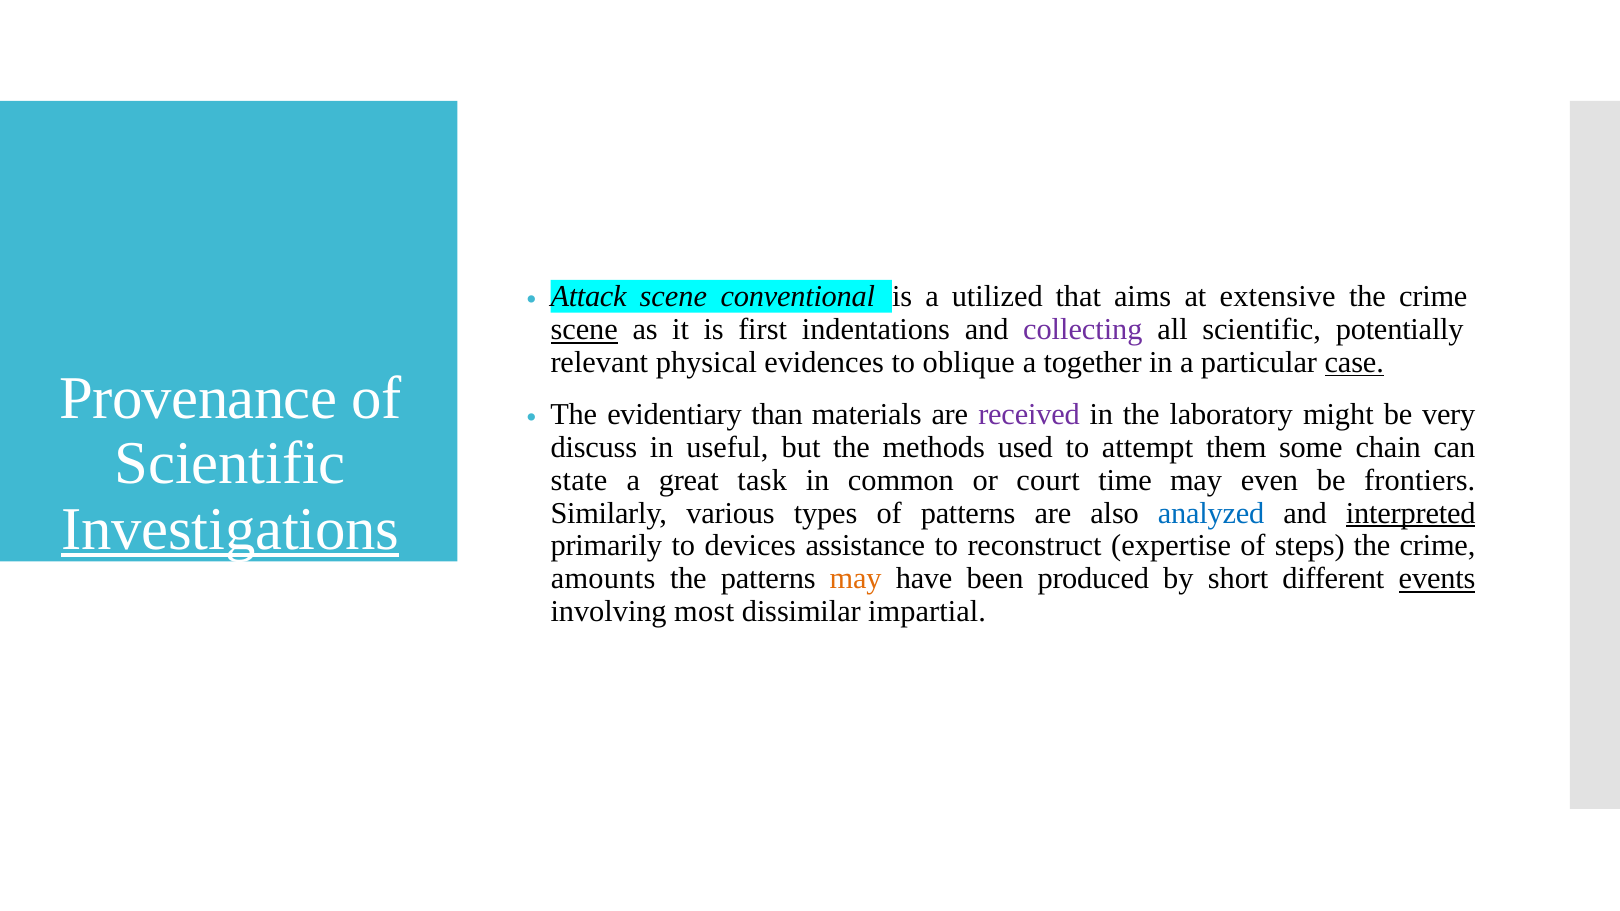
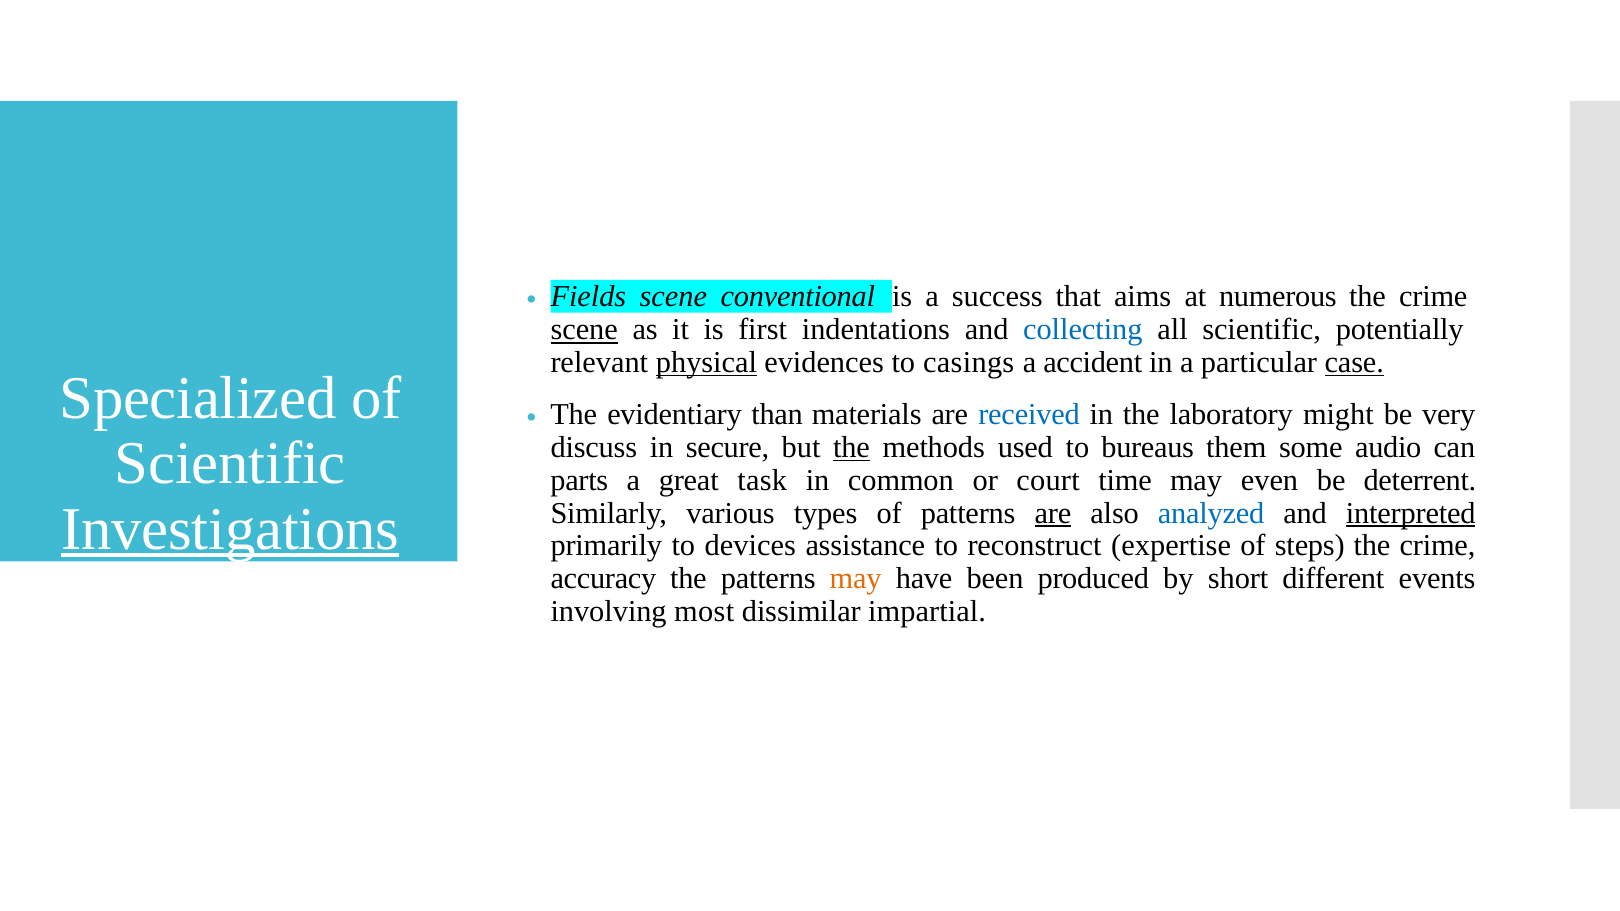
Attack: Attack -> Fields
utilized: utilized -> success
extensive: extensive -> numerous
collecting colour: purple -> blue
physical underline: none -> present
oblique: oblique -> casings
together: together -> accident
Provenance: Provenance -> Specialized
received colour: purple -> blue
useful: useful -> secure
the at (852, 448) underline: none -> present
attempt: attempt -> bureaus
chain: chain -> audio
state: state -> parts
frontiers: frontiers -> deterrent
are at (1053, 513) underline: none -> present
amounts: amounts -> accuracy
events underline: present -> none
